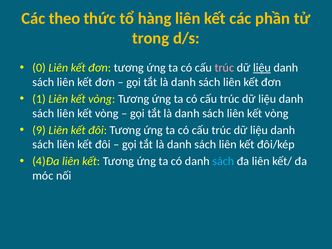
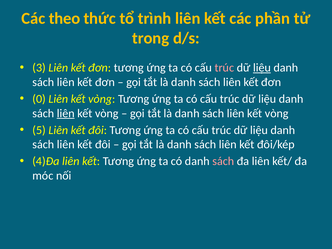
hàng: hàng -> trình
0: 0 -> 3
1: 1 -> 0
liên at (66, 113) underline: none -> present
9: 9 -> 5
sách at (223, 161) colour: light blue -> pink
